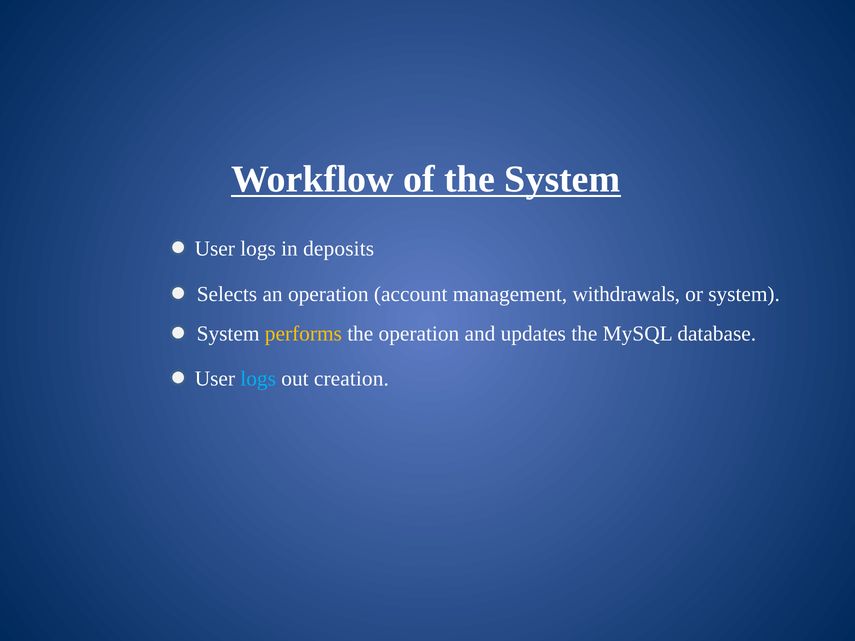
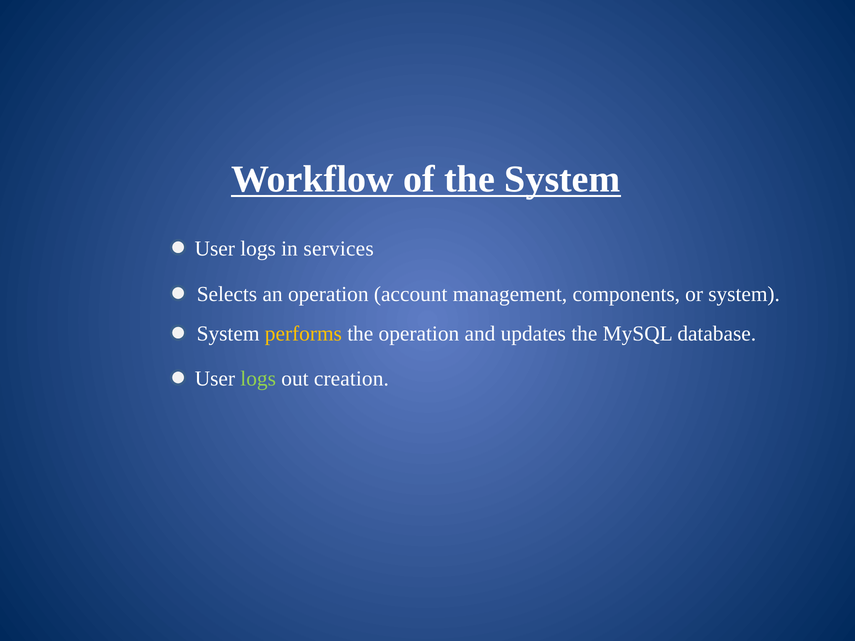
deposits: deposits -> services
withdrawals: withdrawals -> components
logs at (258, 379) colour: light blue -> light green
